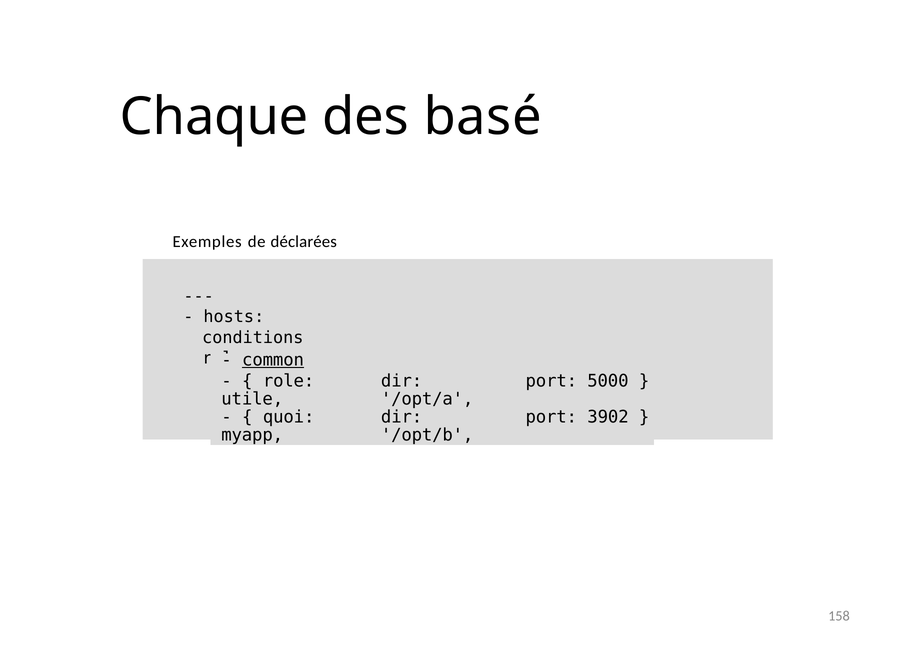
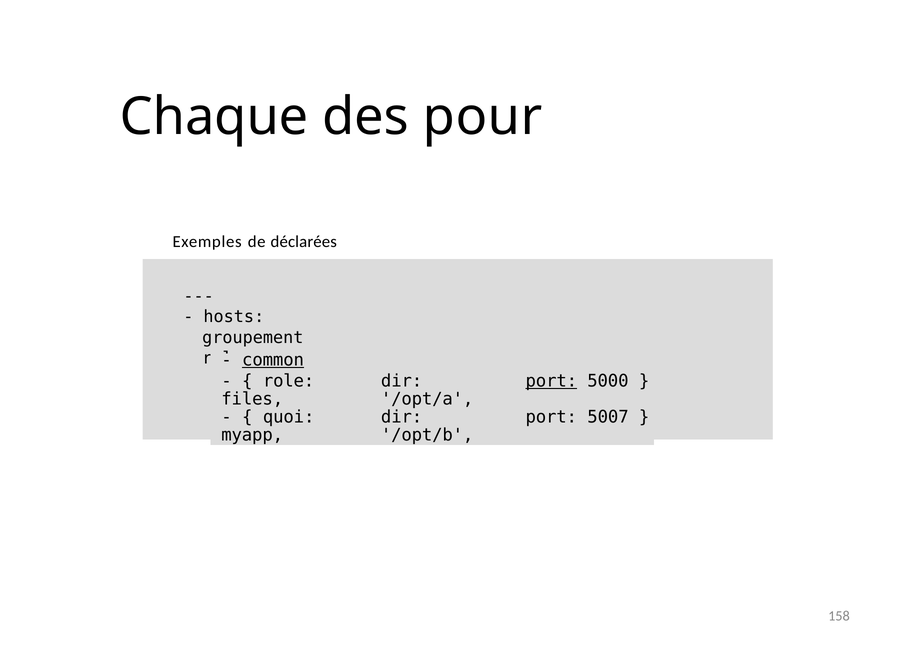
basé: basé -> pour
conditions: conditions -> groupement
port at (551, 381) underline: none -> present
utile: utile -> files
3902: 3902 -> 5007
